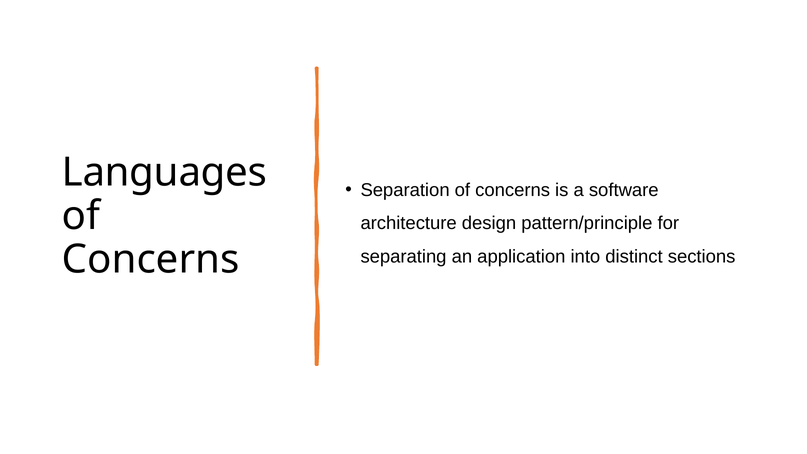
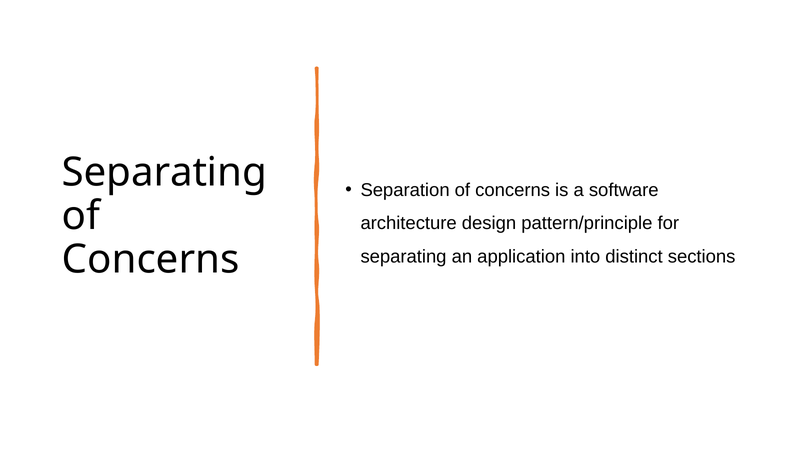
Languages at (164, 172): Languages -> Separating
